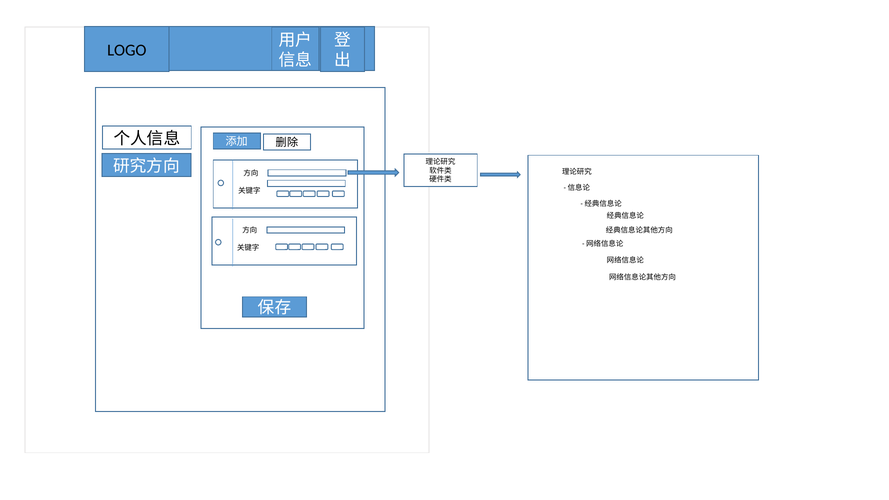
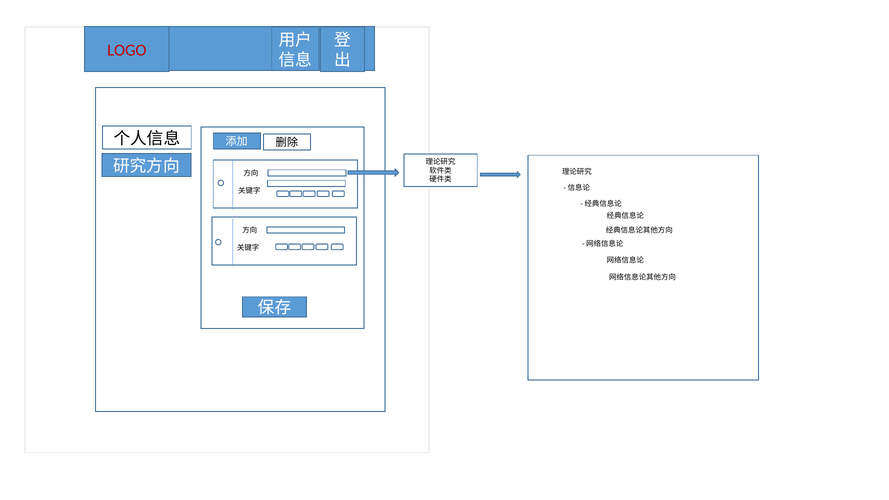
LOGO colour: black -> red
